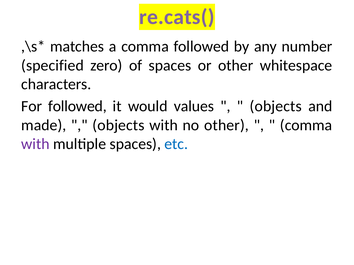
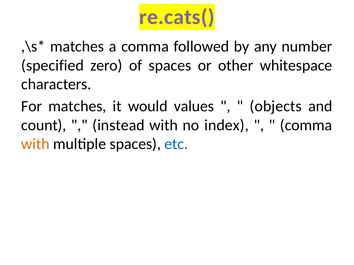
For followed: followed -> matches
made: made -> count
objects at (118, 125): objects -> instead
no other: other -> index
with at (35, 144) colour: purple -> orange
